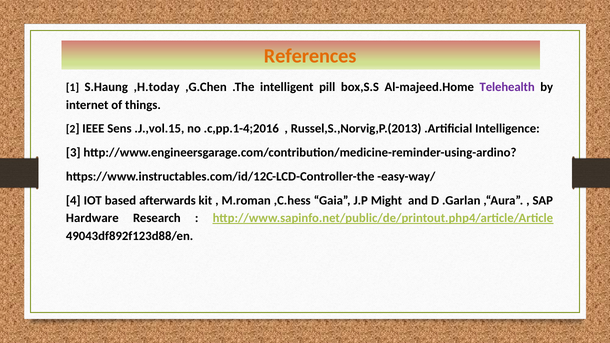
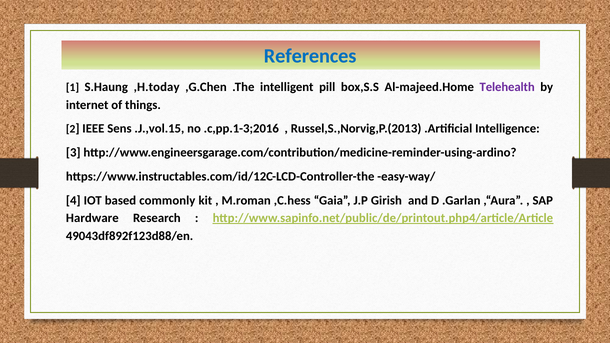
References colour: orange -> blue
.c,pp.1-4;2016: .c,pp.1-4;2016 -> .c,pp.1-3;2016
afterwards: afterwards -> commonly
Might: Might -> Girish
